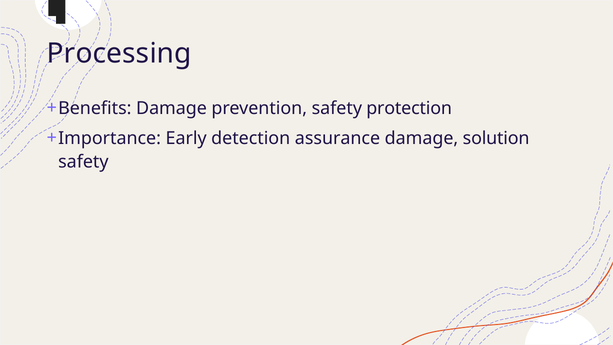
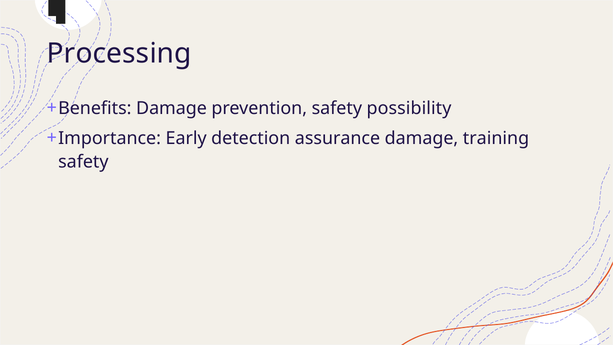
protection: protection -> possibility
solution: solution -> training
